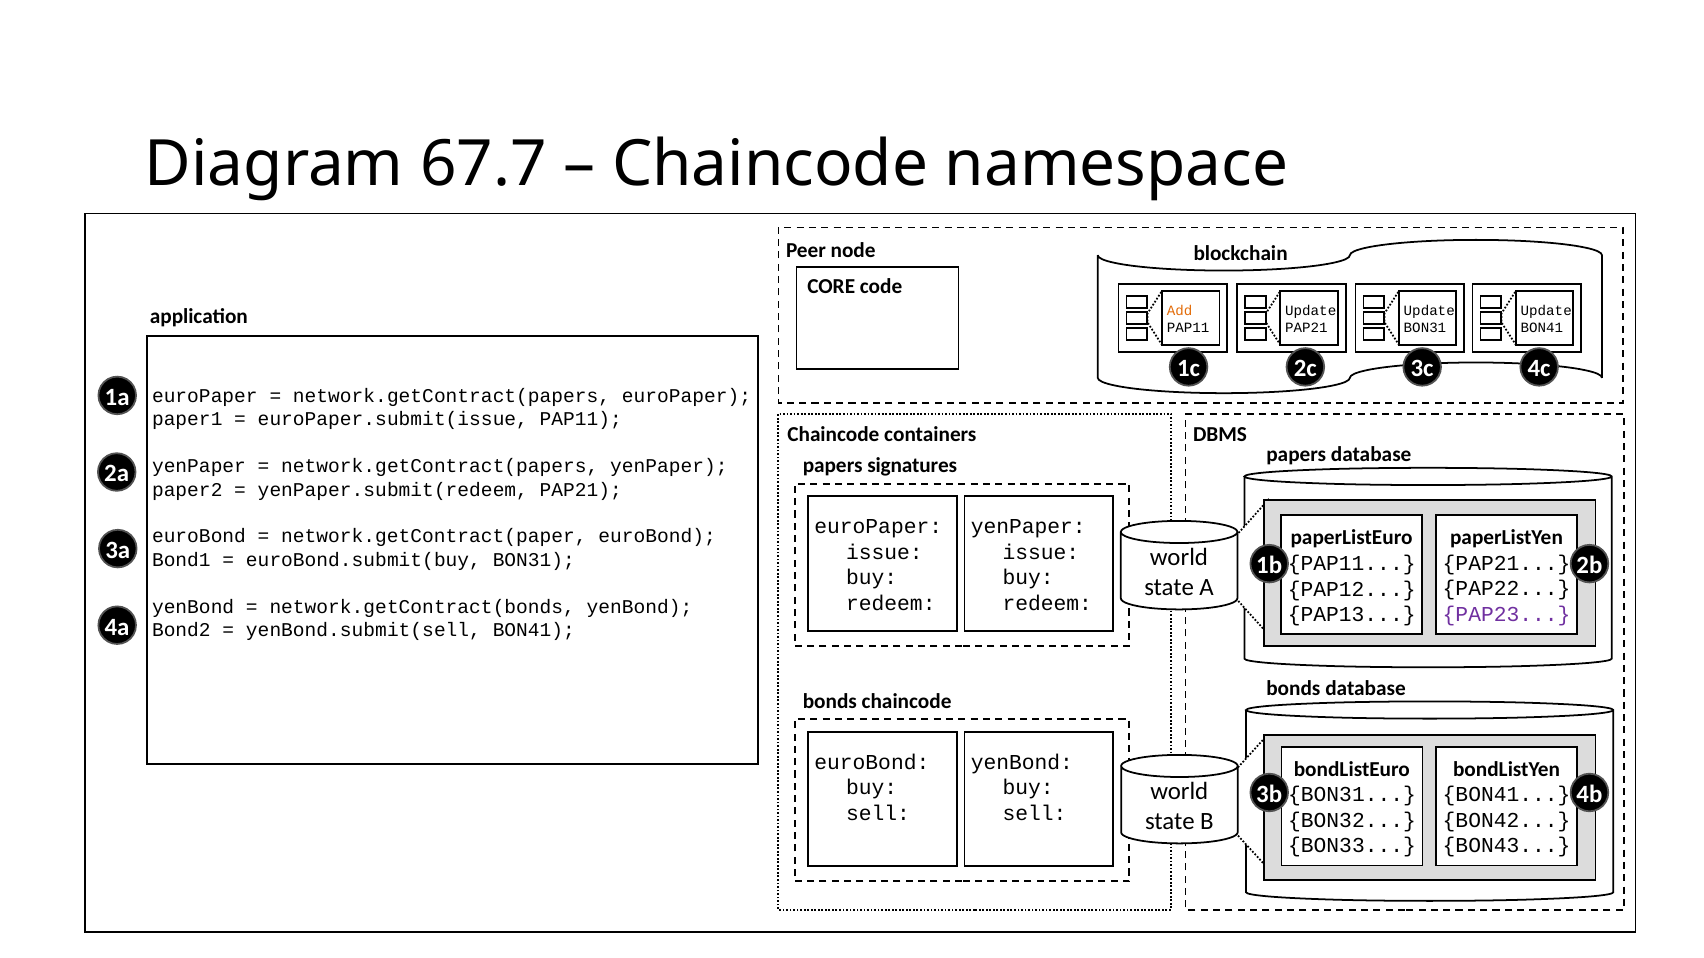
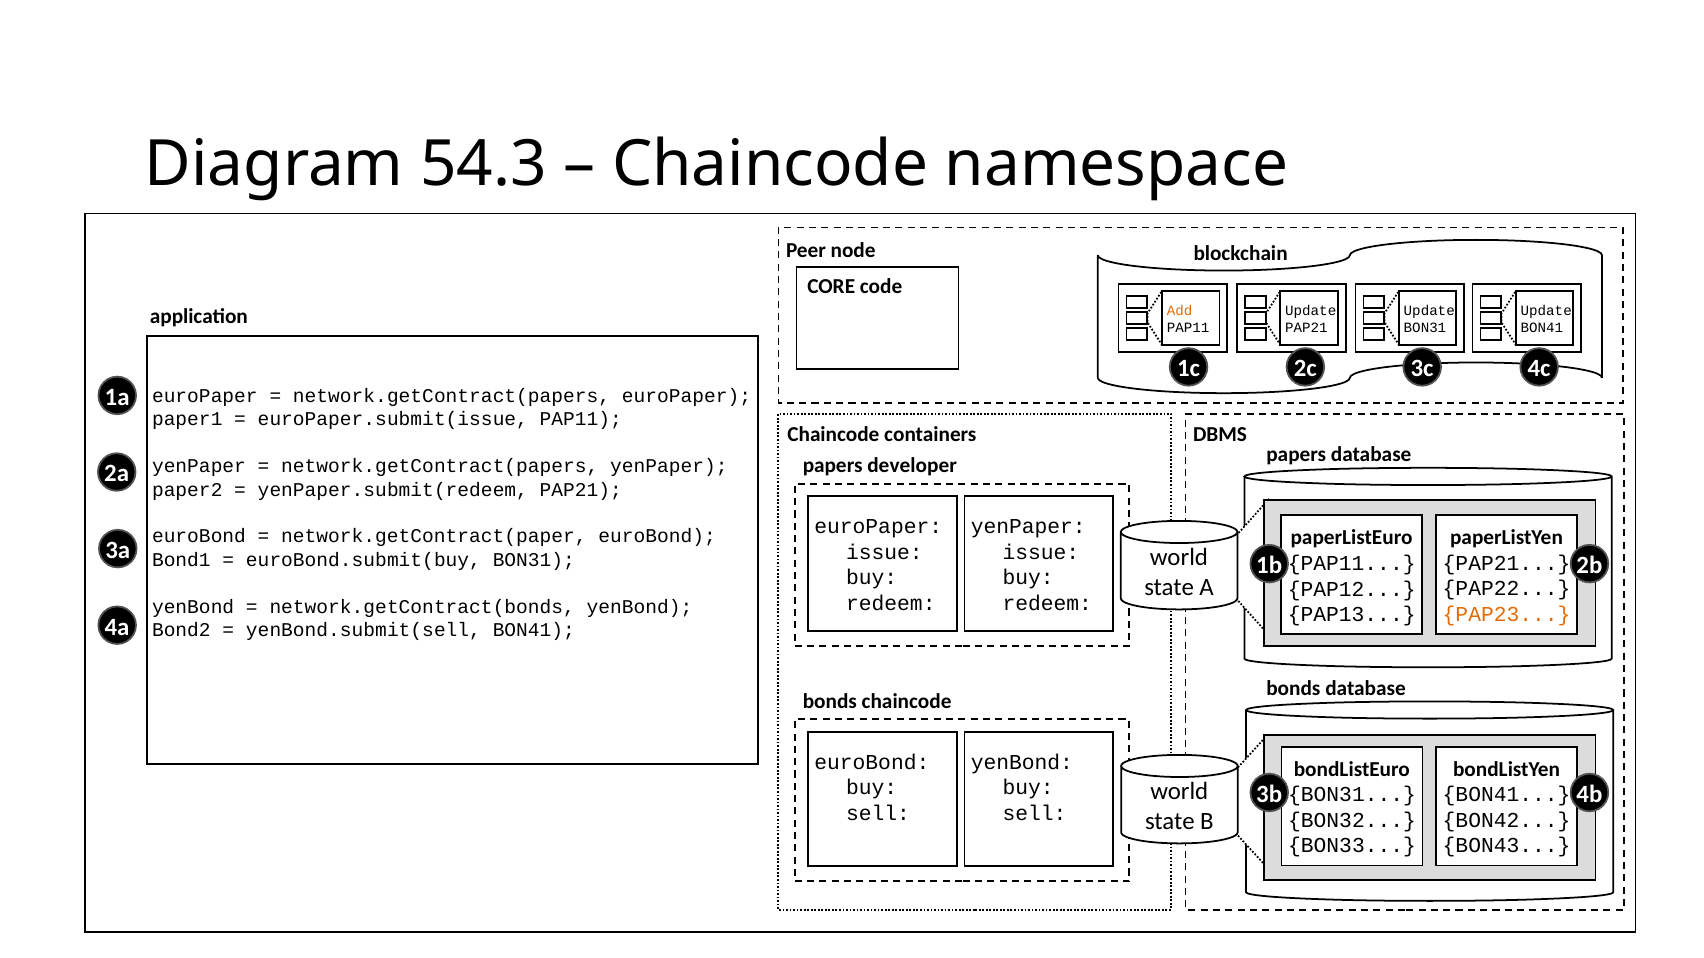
67.7: 67.7 -> 54.3
signatures: signatures -> developer
PAP23 colour: purple -> orange
